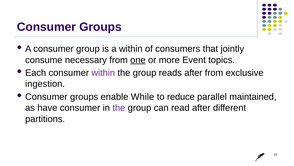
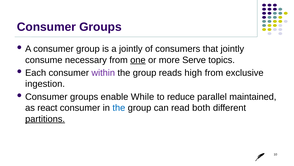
a within: within -> jointly
Event: Event -> Serve
reads after: after -> high
have: have -> react
the at (119, 108) colour: purple -> blue
read after: after -> both
partitions underline: none -> present
